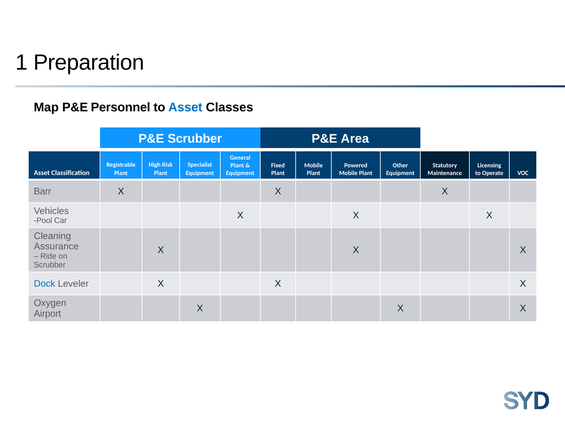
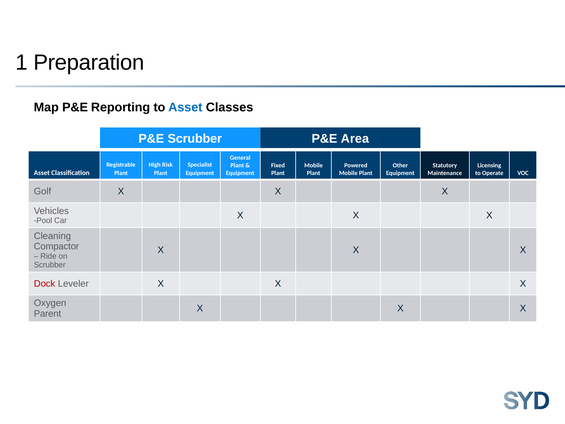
Personnel: Personnel -> Reporting
Barr: Barr -> Golf
Assurance: Assurance -> Compactor
Dock colour: blue -> red
Airport: Airport -> Parent
